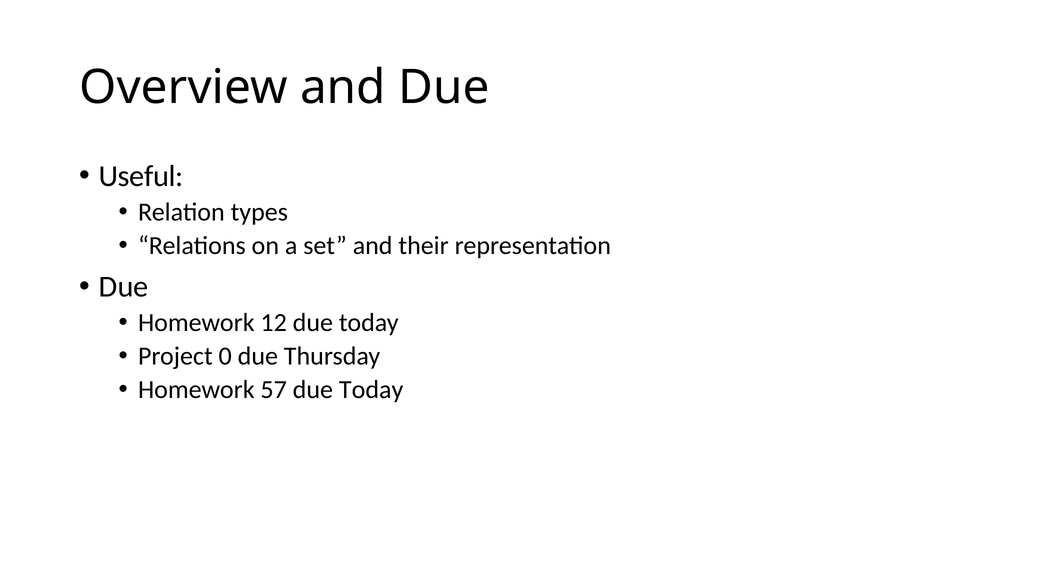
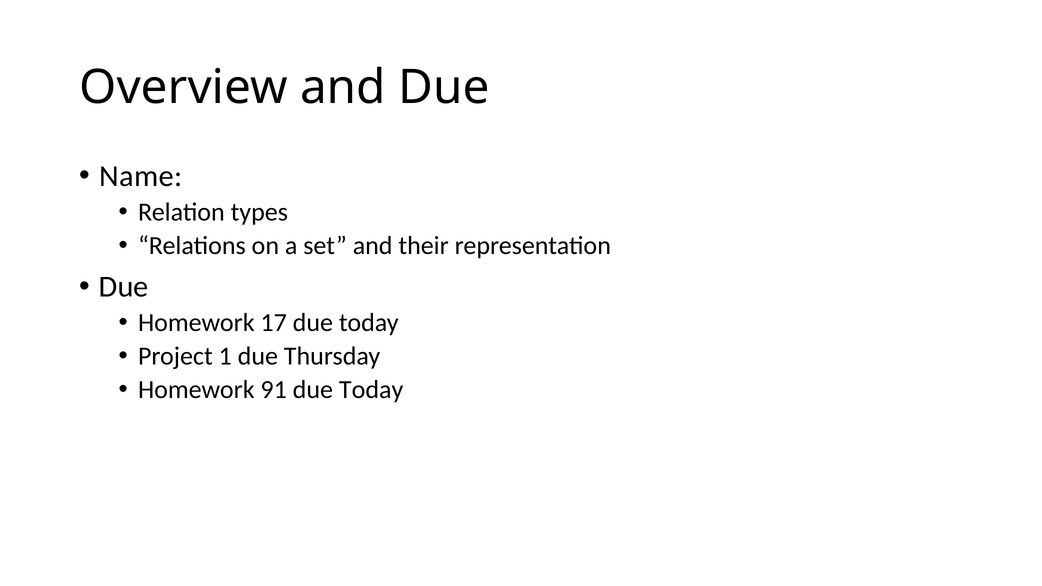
Useful: Useful -> Name
12: 12 -> 17
0: 0 -> 1
57: 57 -> 91
